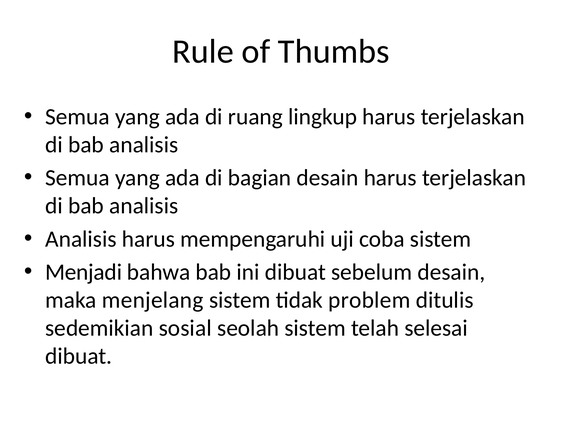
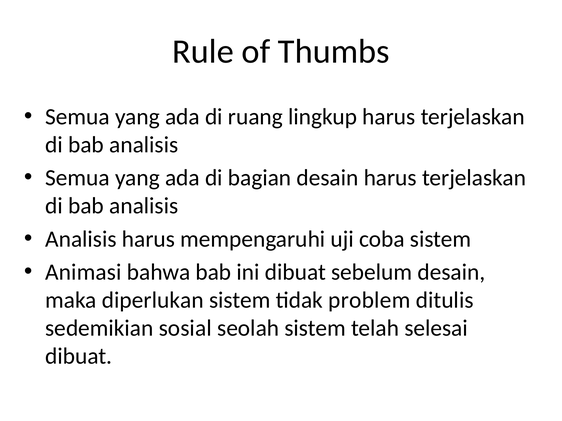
Menjadi: Menjadi -> Animasi
menjelang: menjelang -> diperlukan
